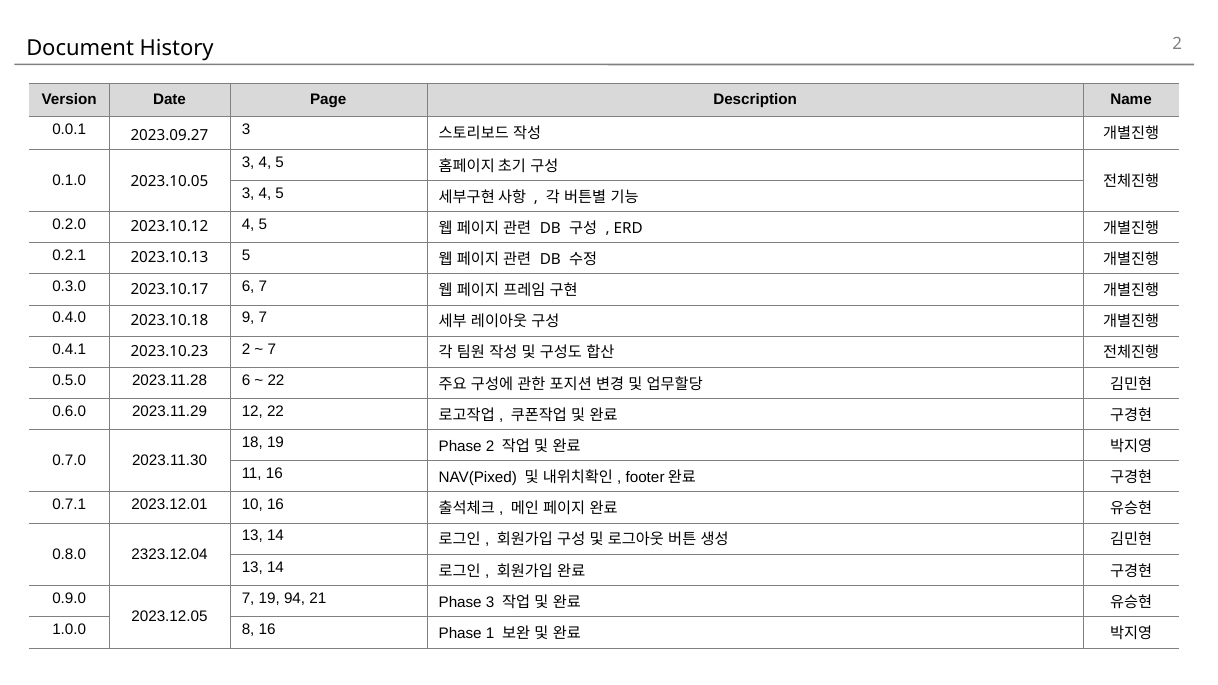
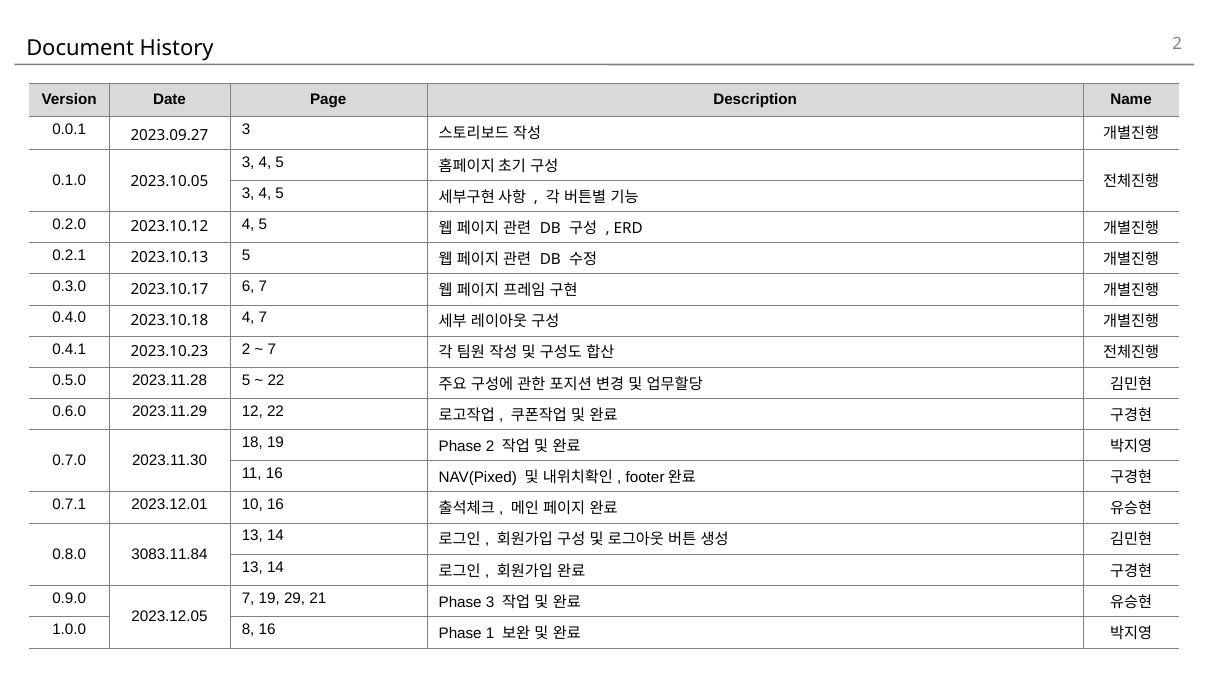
2023.10.18 9: 9 -> 4
2023.11.28 6: 6 -> 5
2323.12.04: 2323.12.04 -> 3083.11.84
94: 94 -> 29
